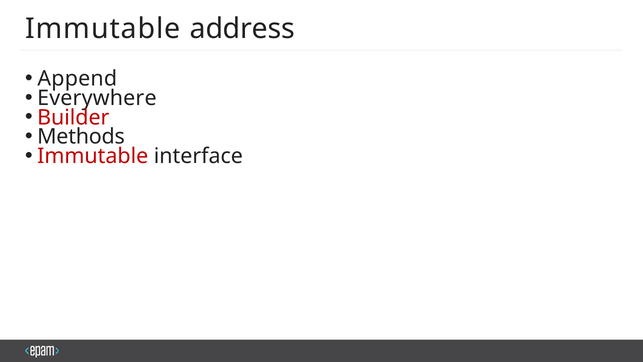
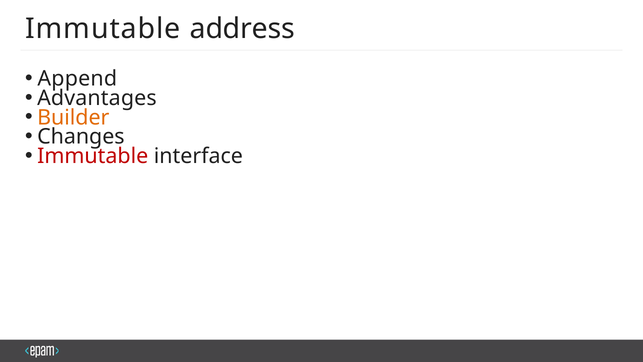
Everywhere: Everywhere -> Advantages
Builder colour: red -> orange
Methods: Methods -> Changes
